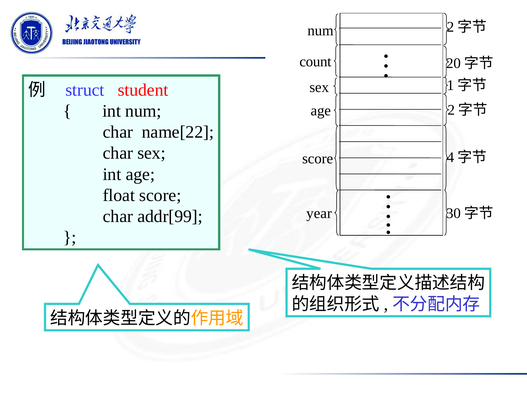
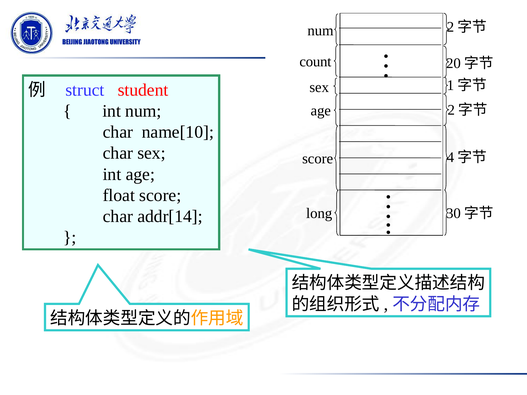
name[22: name[22 -> name[10
year: year -> long
addr[99: addr[99 -> addr[14
